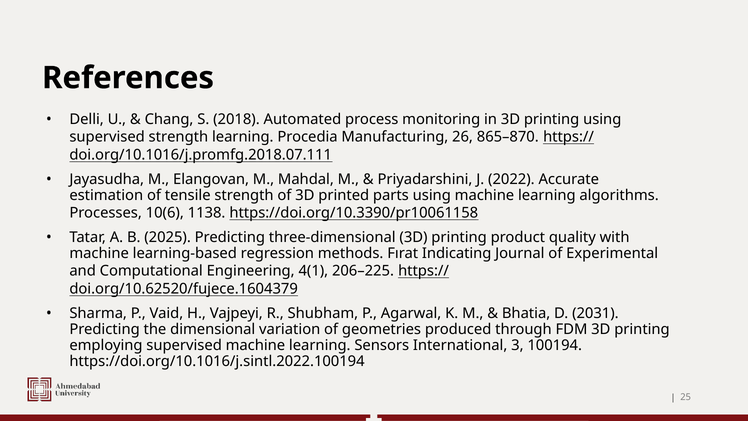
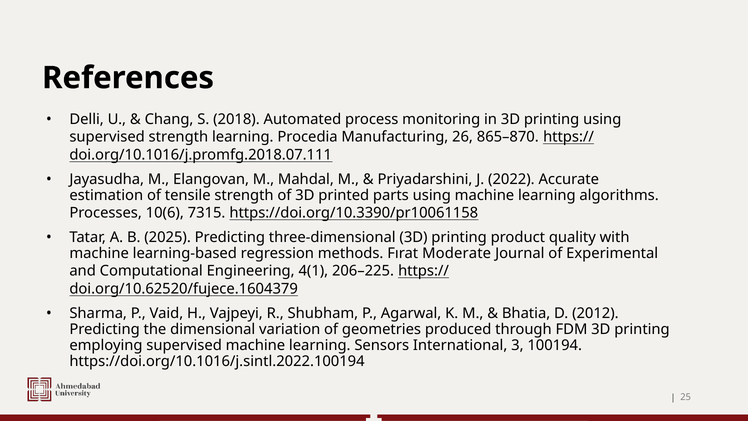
1138: 1138 -> 7315
Indicating: Indicating -> Moderate
2031: 2031 -> 2012
